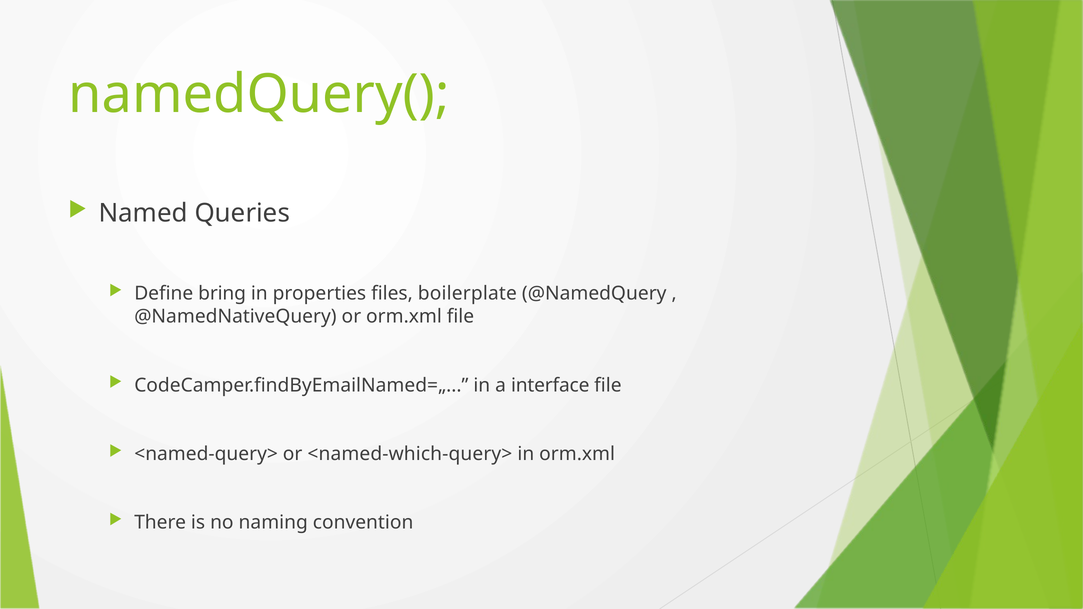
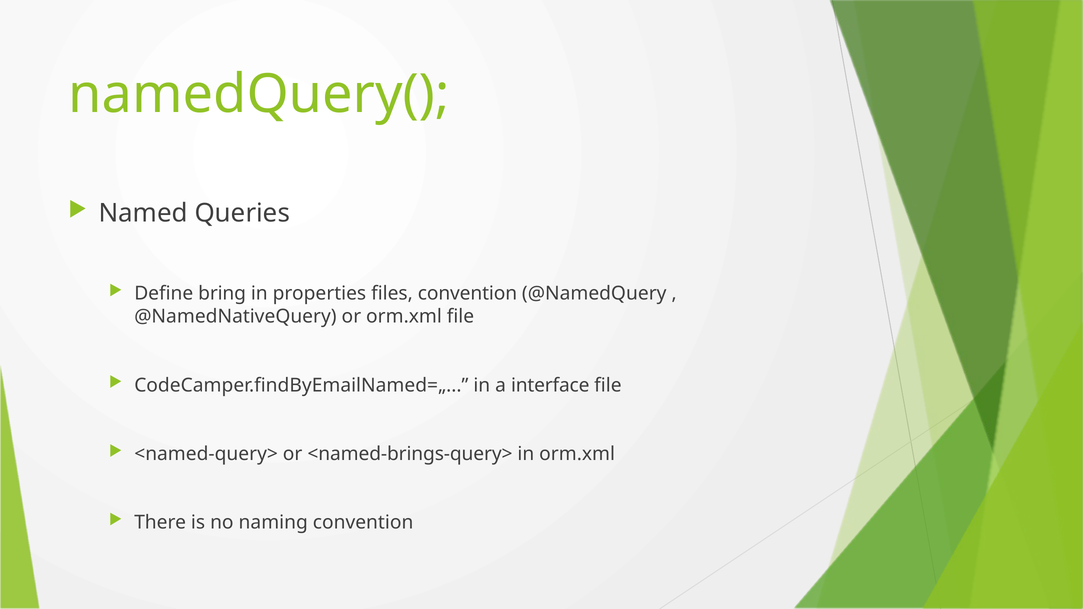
files boilerplate: boilerplate -> convention
<named-which-query>: <named-which-query> -> <named-brings-query>
